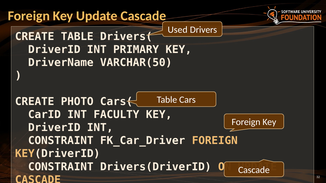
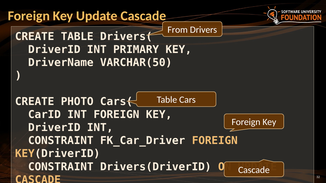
Used: Used -> From
INT FACULTY: FACULTY -> FOREIGN
